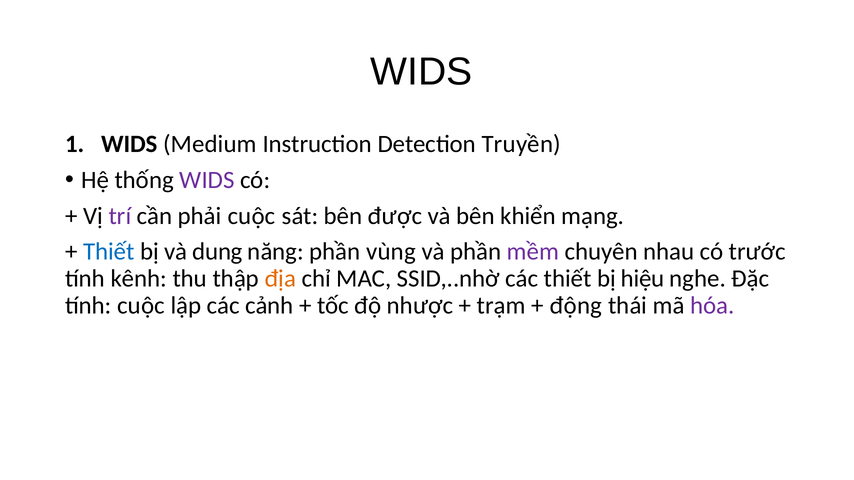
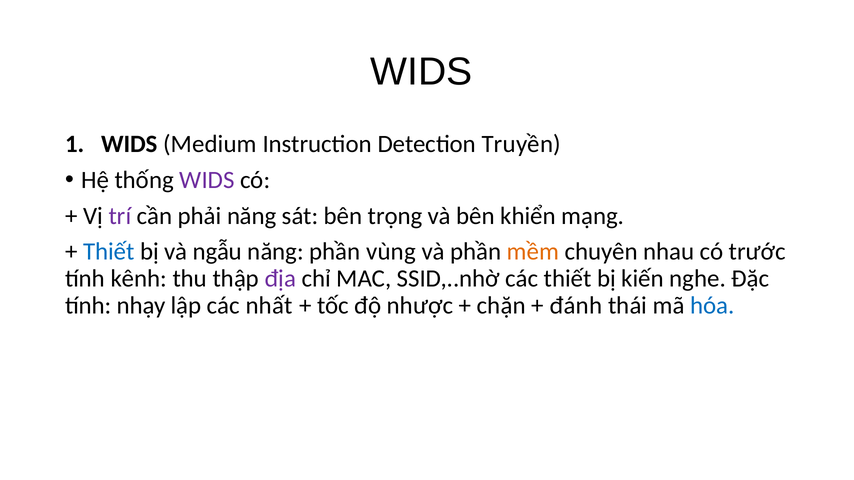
phải cuộc: cuộc -> năng
được: được -> trọng
dung: dung -> ngẫu
mềm colour: purple -> orange
địa colour: orange -> purple
hiệu: hiệu -> kiến
tính cuộc: cuộc -> nhạy
cảnh: cảnh -> nhất
trạm: trạm -> chặn
động: động -> đánh
hóa colour: purple -> blue
